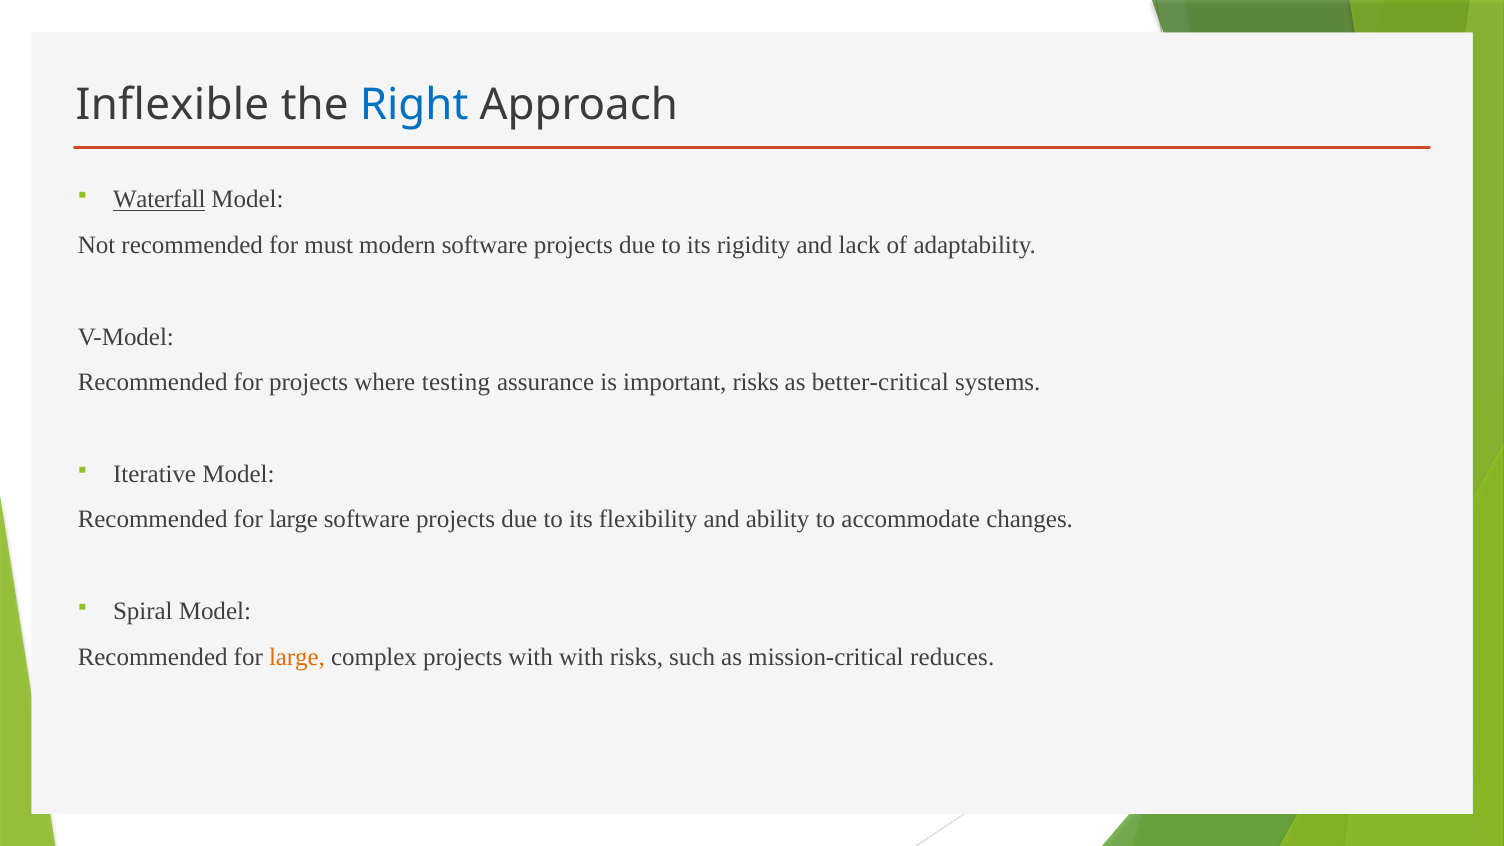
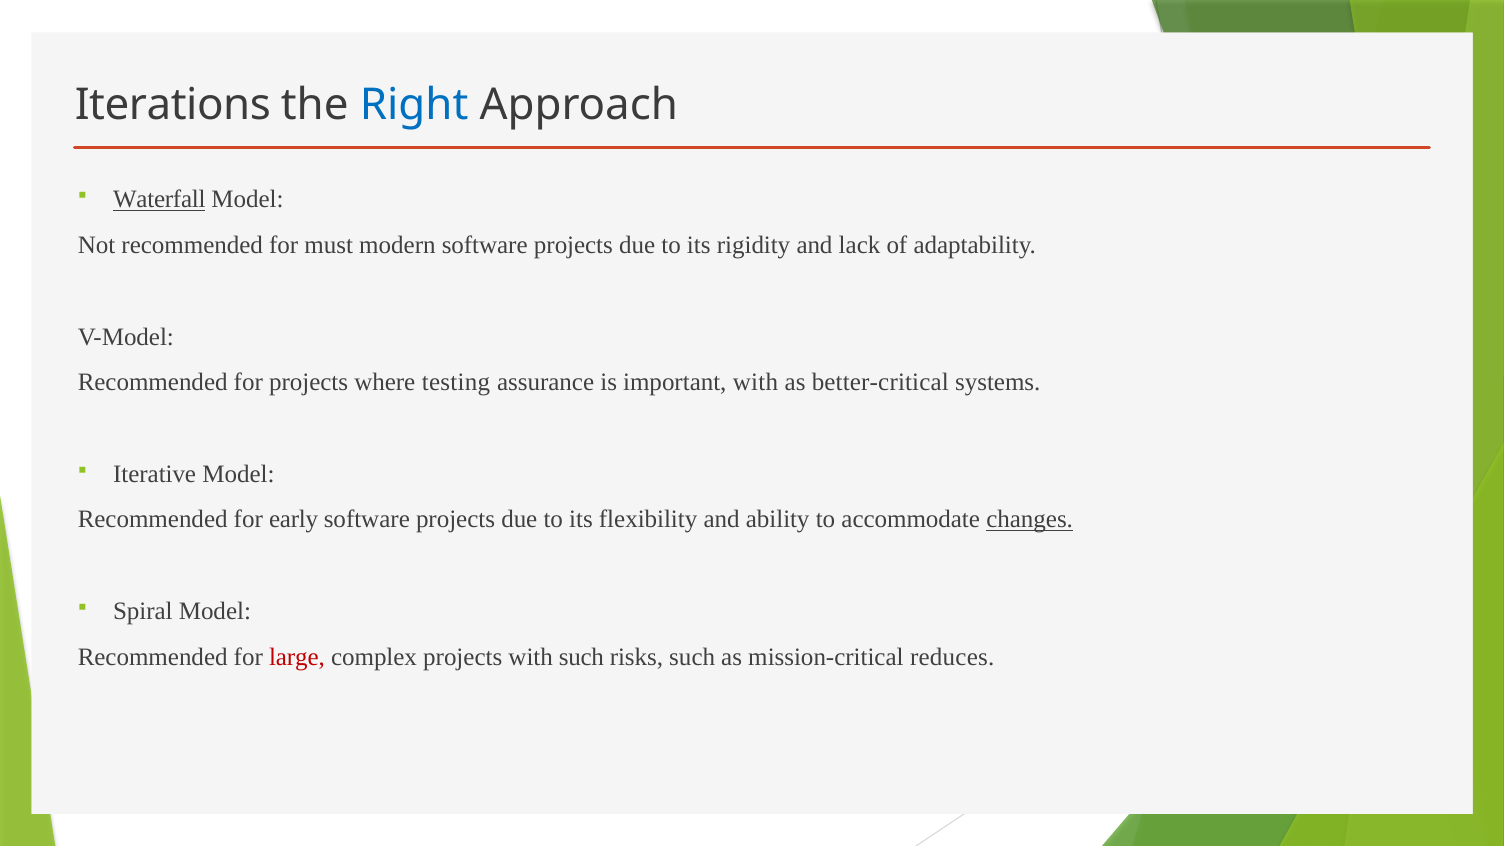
Inflexible: Inflexible -> Iterations
important risks: risks -> with
large at (294, 520): large -> early
changes underline: none -> present
large at (297, 657) colour: orange -> red
with with: with -> such
